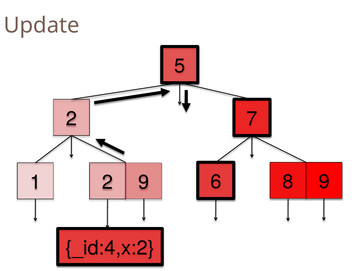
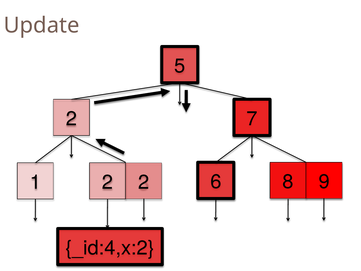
9 at (144, 182): 9 -> 2
